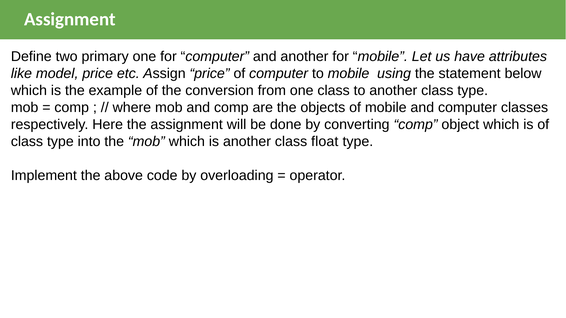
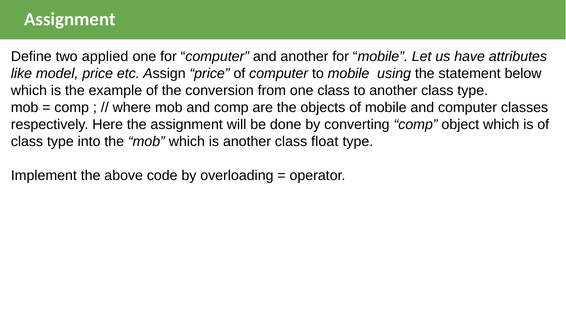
primary: primary -> applied
